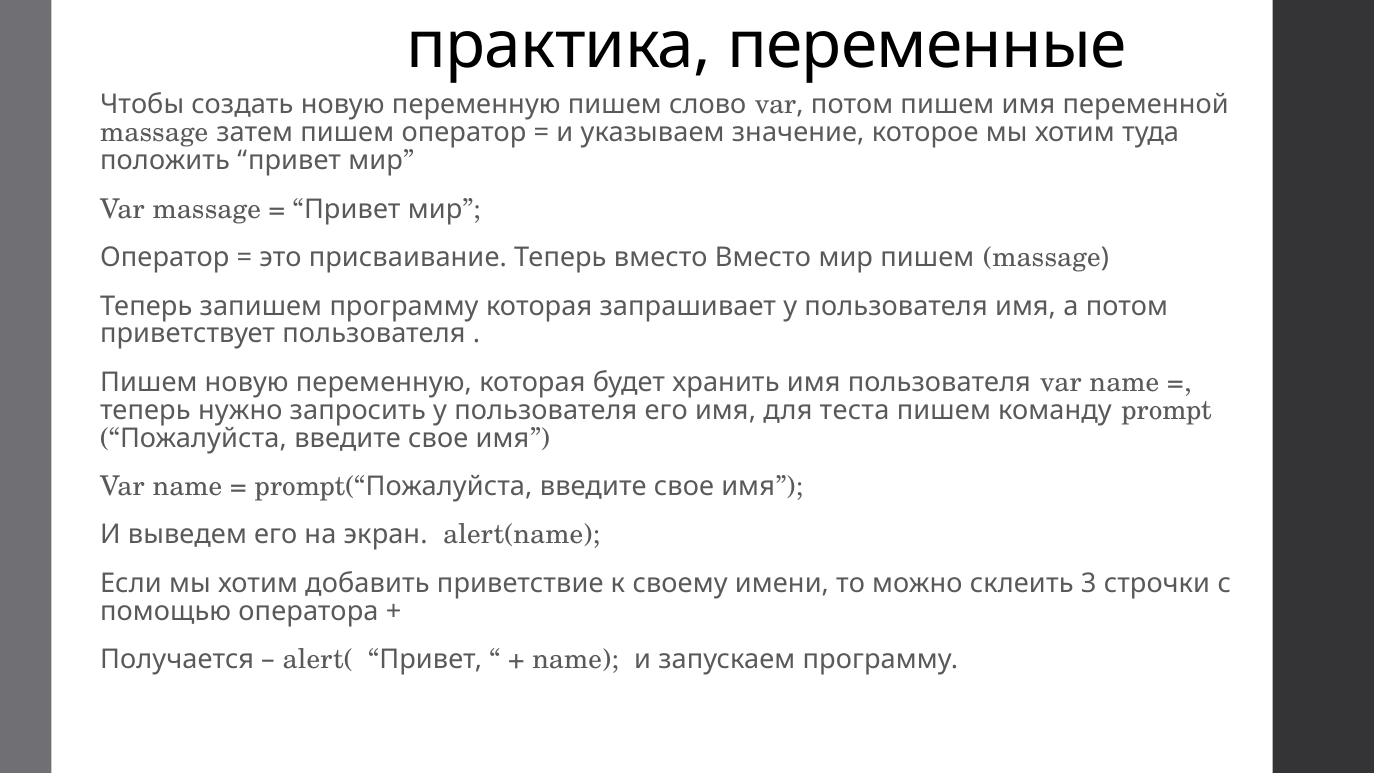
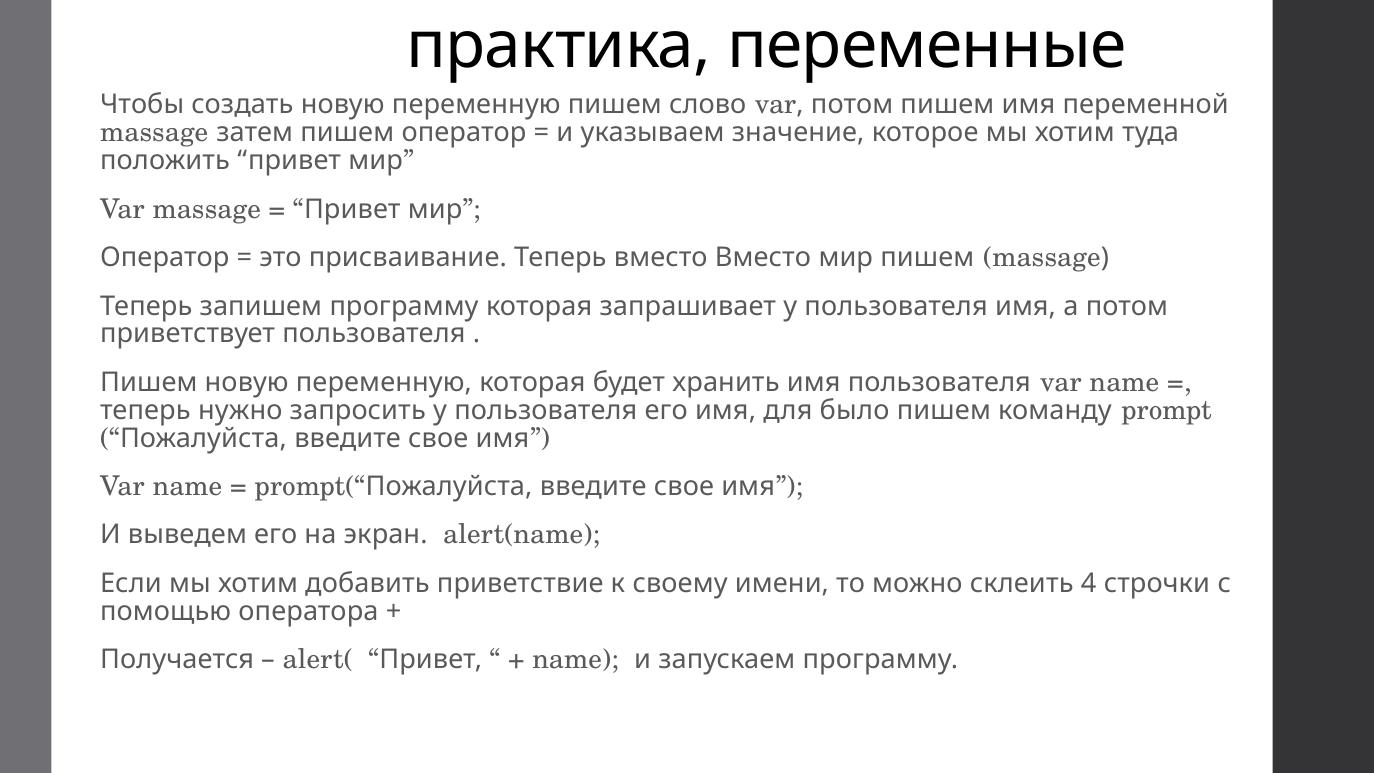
теста: теста -> было
3: 3 -> 4
